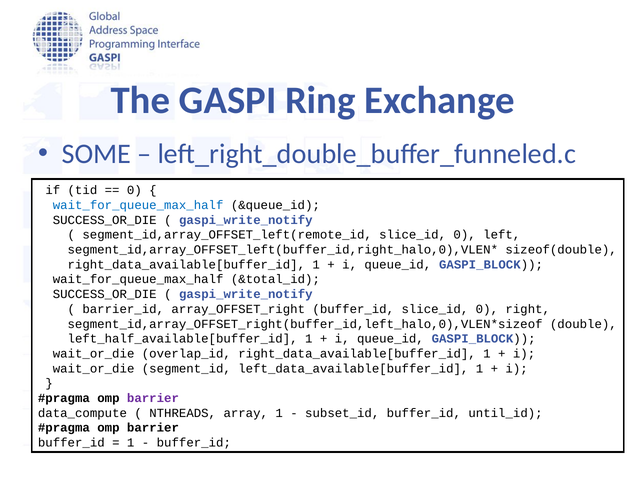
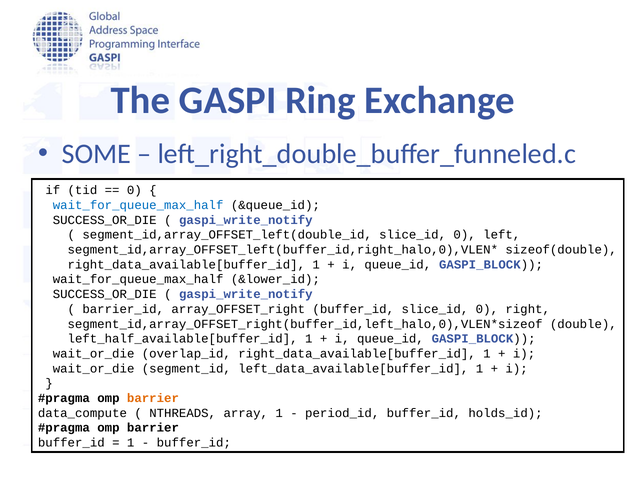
segment_id,array_OFFSET_left(remote_id: segment_id,array_OFFSET_left(remote_id -> segment_id,array_OFFSET_left(double_id
&total_id: &total_id -> &lower_id
barrier at (153, 398) colour: purple -> orange
subset_id: subset_id -> period_id
until_id: until_id -> holds_id
